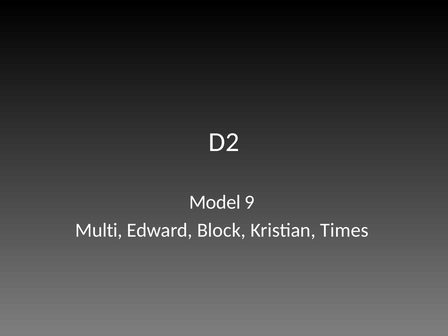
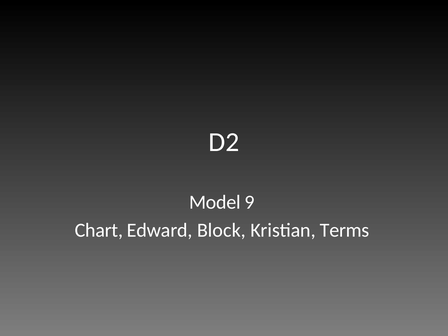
Multi: Multi -> Chart
Times: Times -> Terms
